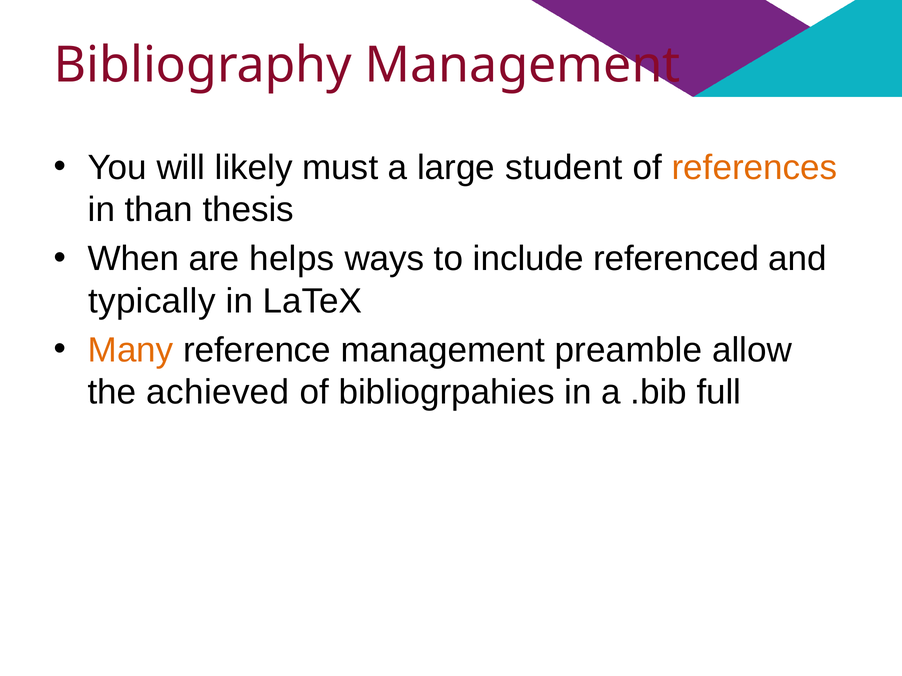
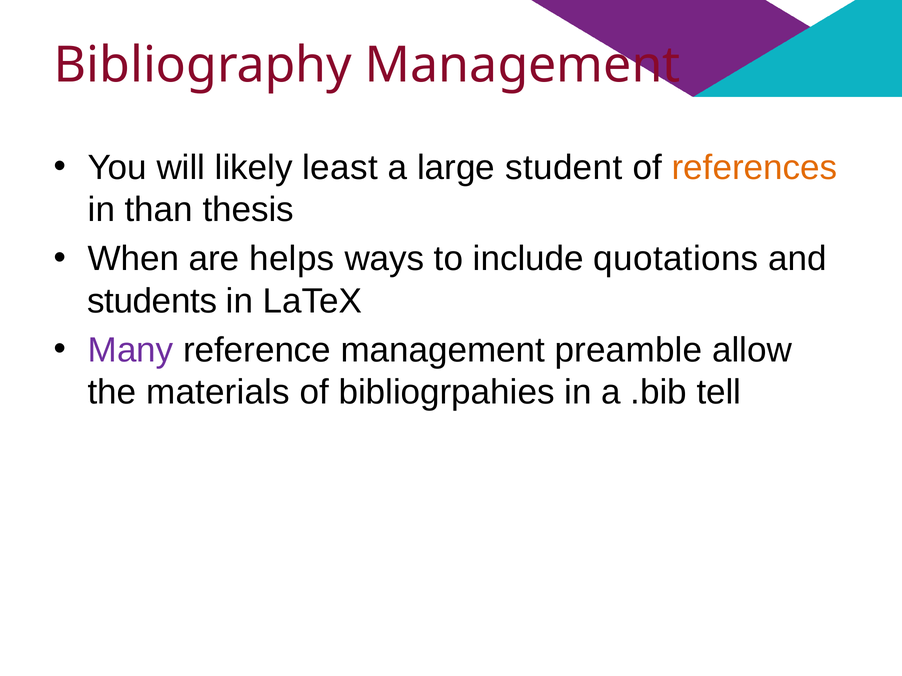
must: must -> least
referenced: referenced -> quotations
typically: typically -> students
Many colour: orange -> purple
achieved: achieved -> materials
full: full -> tell
